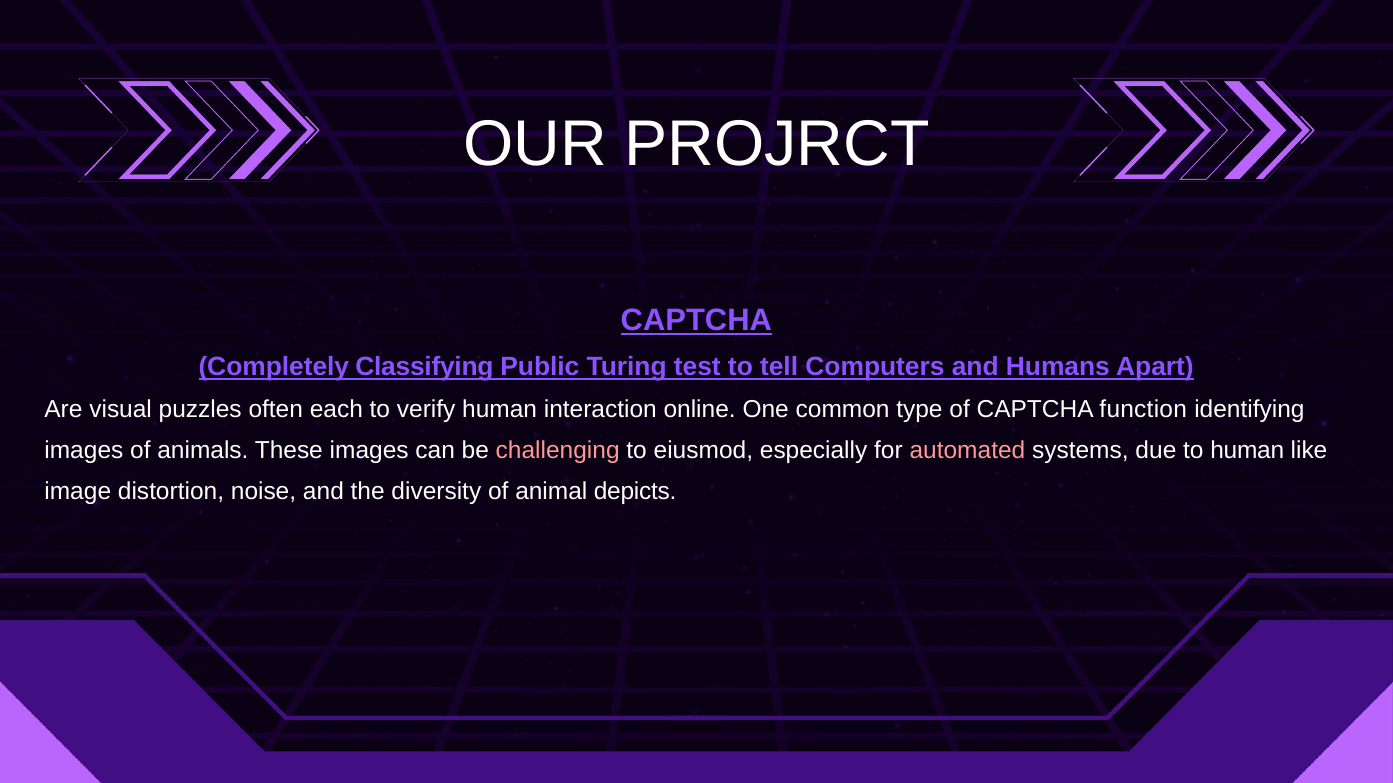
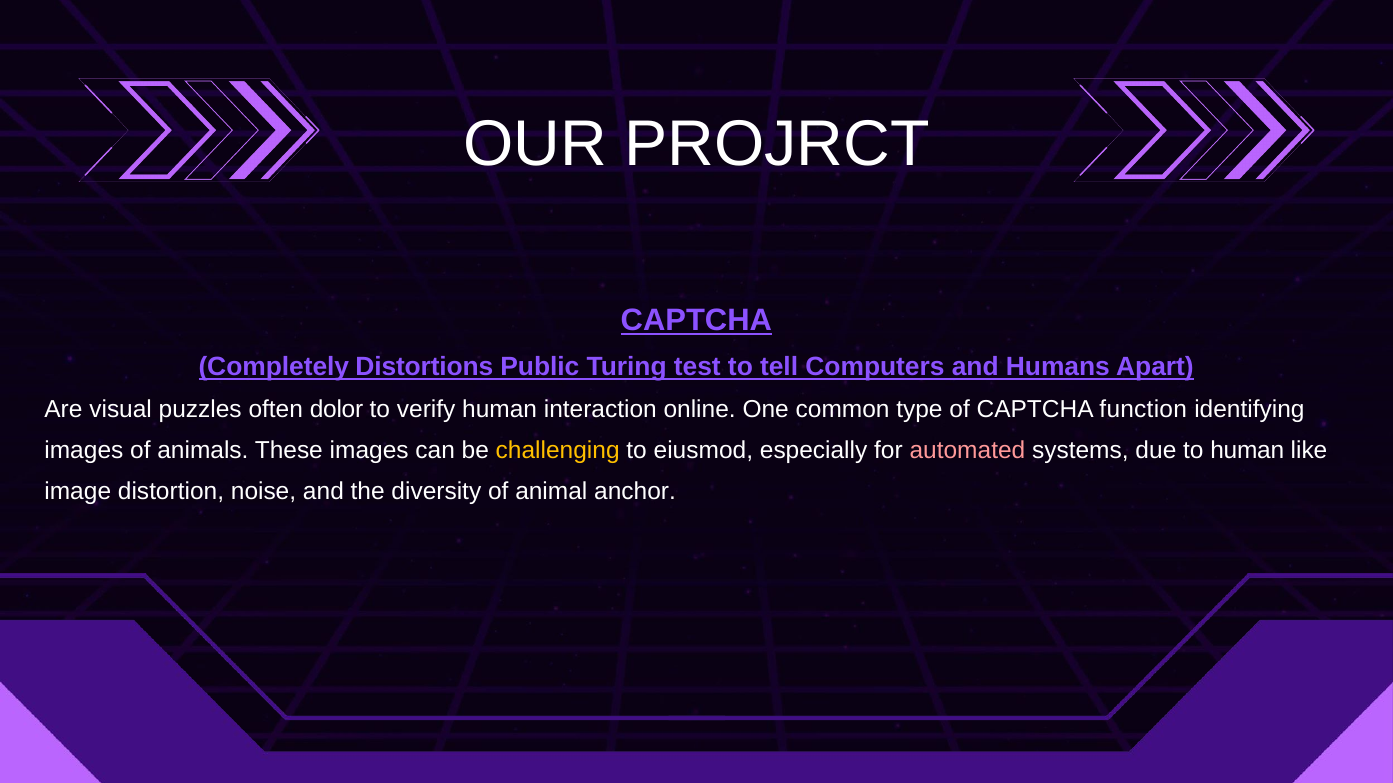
Classifying: Classifying -> Distortions
each: each -> dolor
challenging colour: pink -> yellow
depicts: depicts -> anchor
